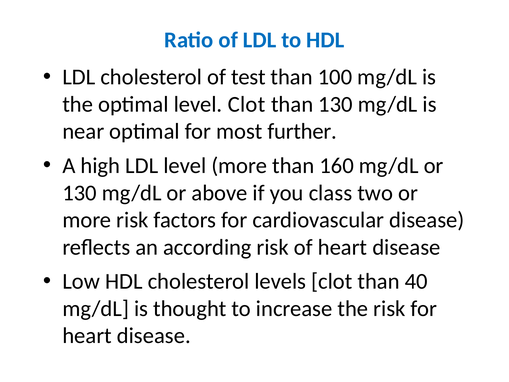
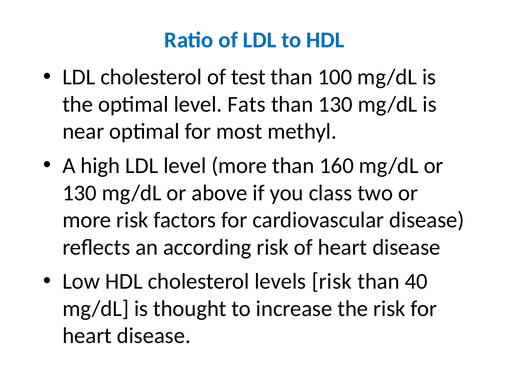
level Clot: Clot -> Fats
further: further -> methyl
levels clot: clot -> risk
